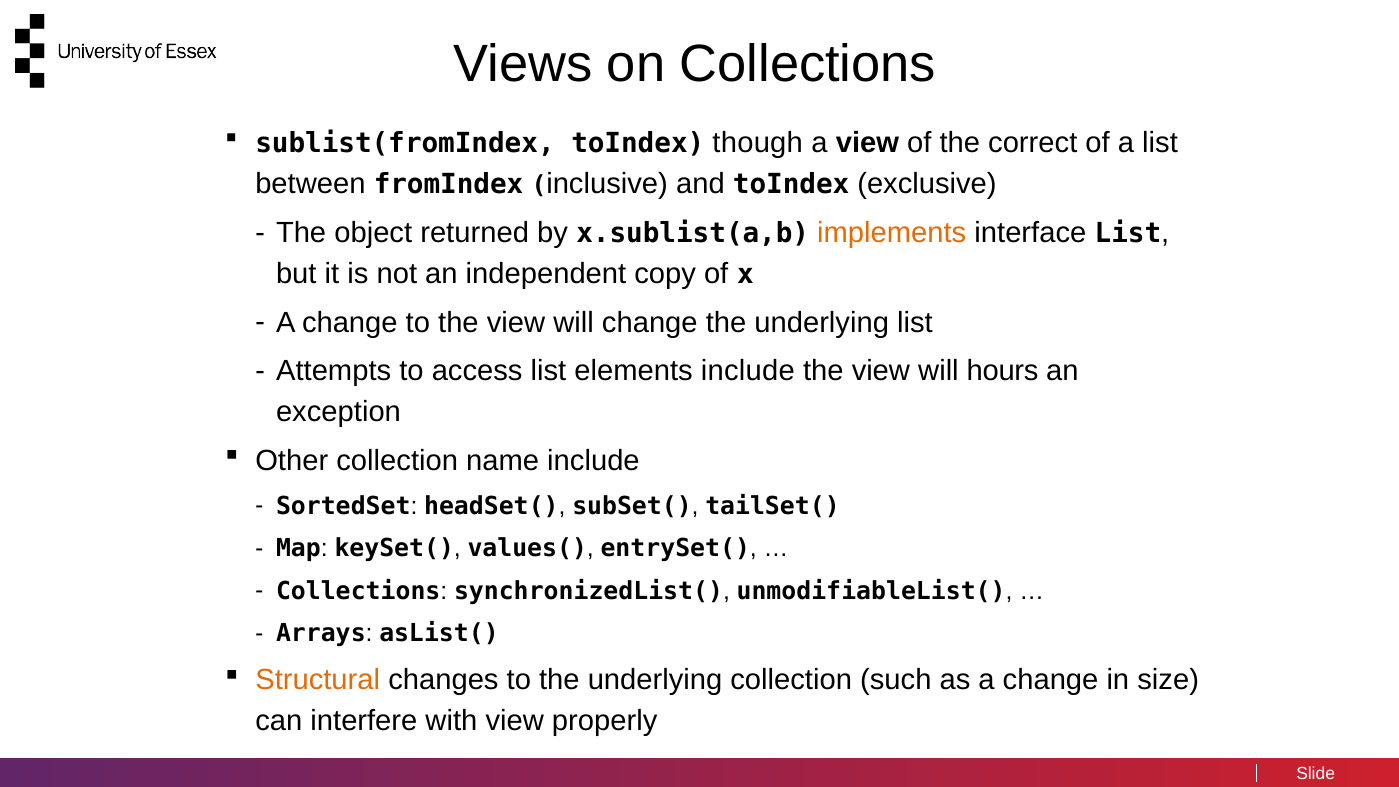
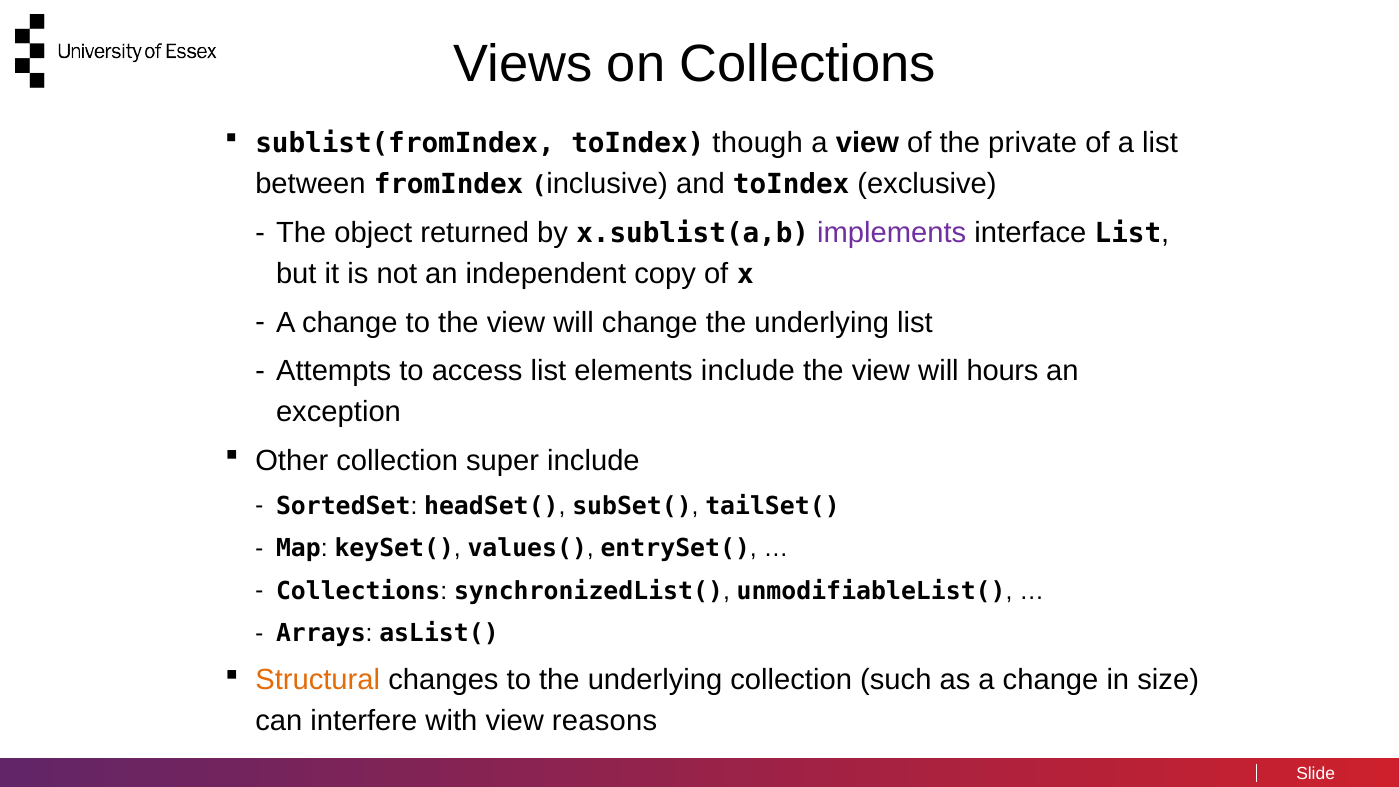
correct: correct -> private
implements colour: orange -> purple
name: name -> super
properly: properly -> reasons
